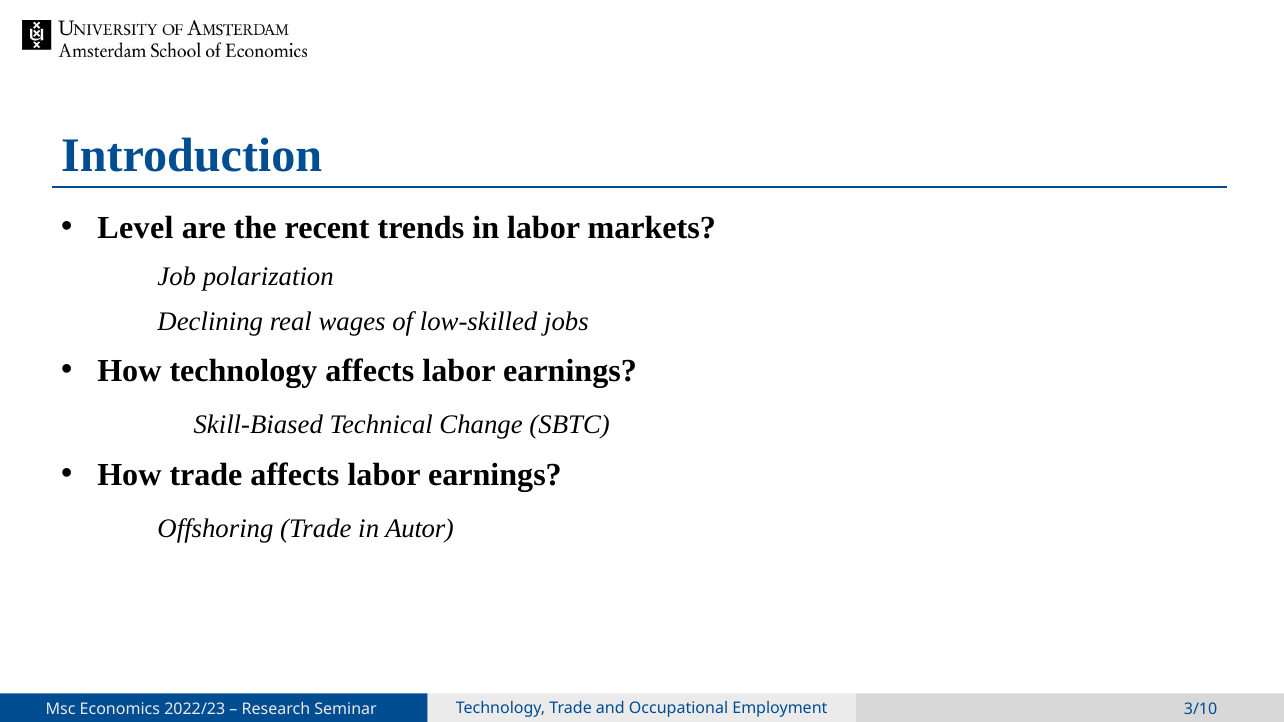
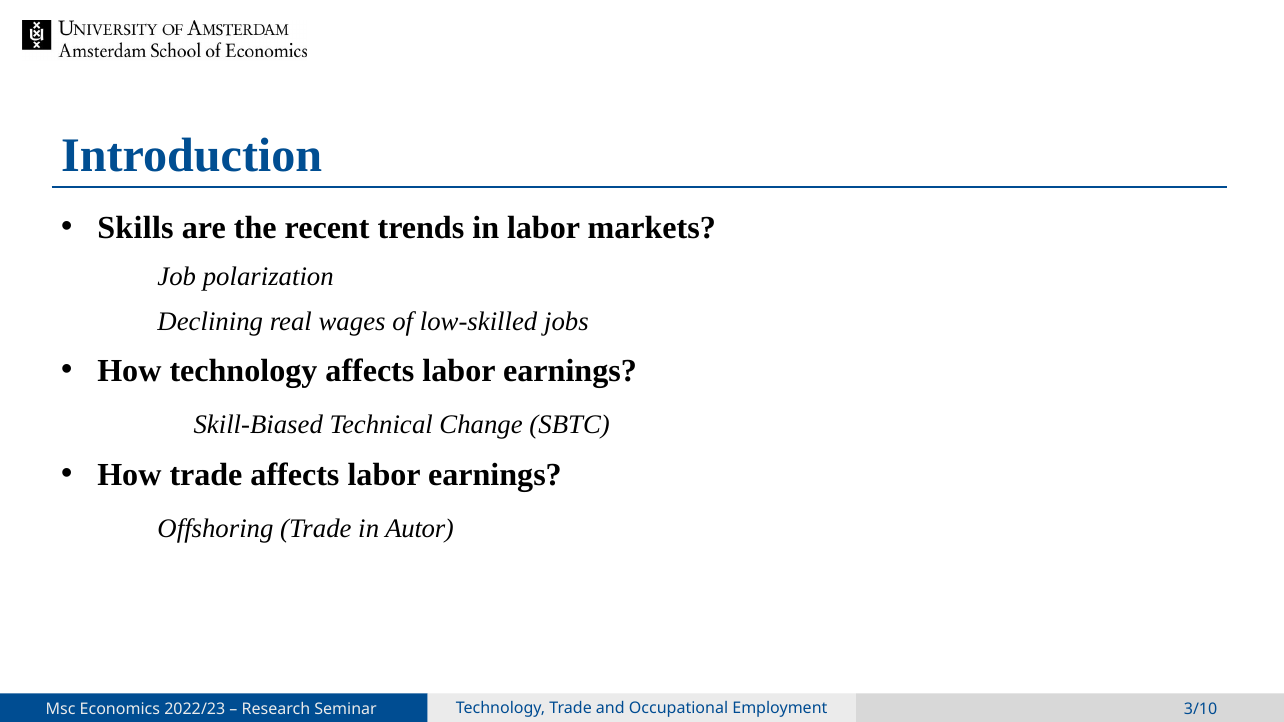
Level: Level -> Skills
